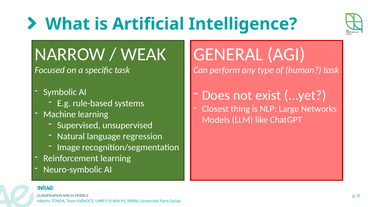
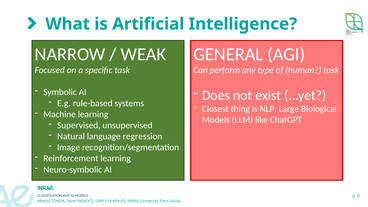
Networks: Networks -> Biological
